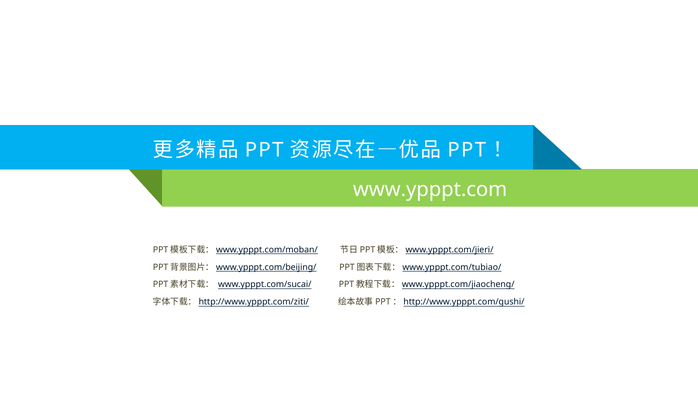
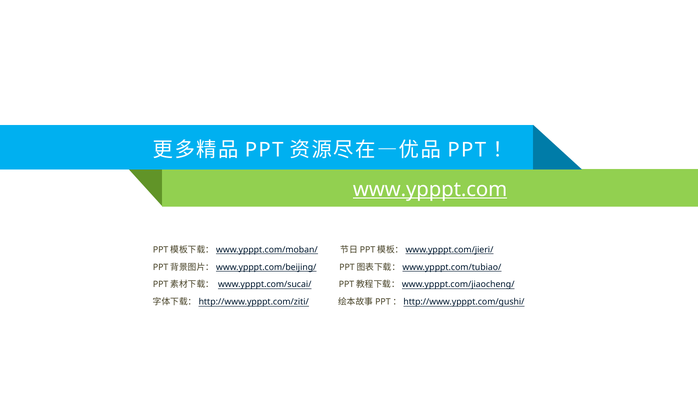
www.ypppt.com underline: none -> present
